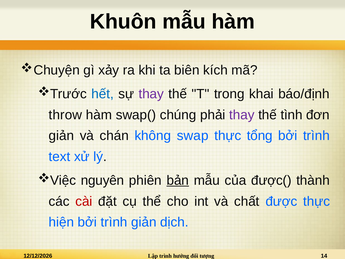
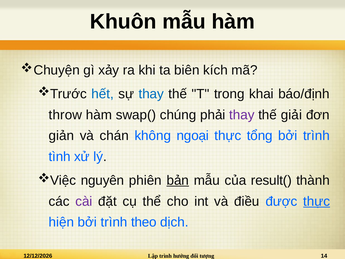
thay at (151, 94) colour: purple -> blue
tình: tình -> giải
swap: swap -> ngoại
text: text -> tình
được(: được( -> result(
cài colour: red -> purple
chất: chất -> điều
thực at (317, 201) underline: none -> present
trình giản: giản -> theo
